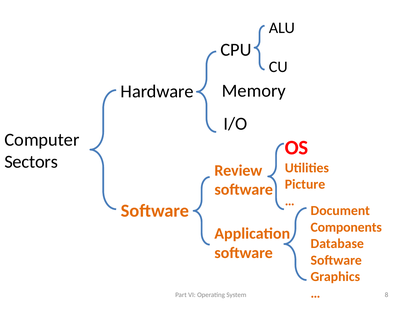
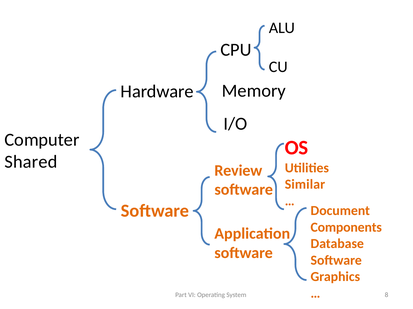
Sectors: Sectors -> Shared
Picture: Picture -> Similar
